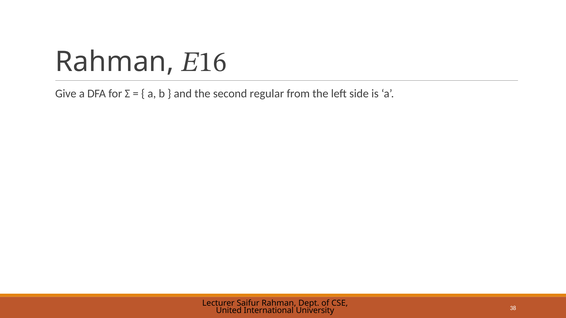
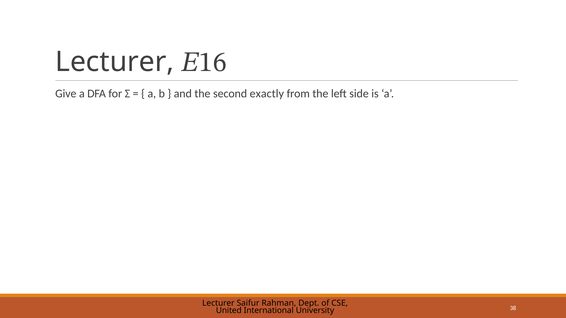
Rahman at (115, 62): Rahman -> Lecturer
regular: regular -> exactly
